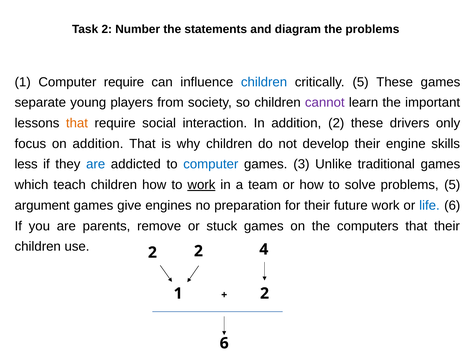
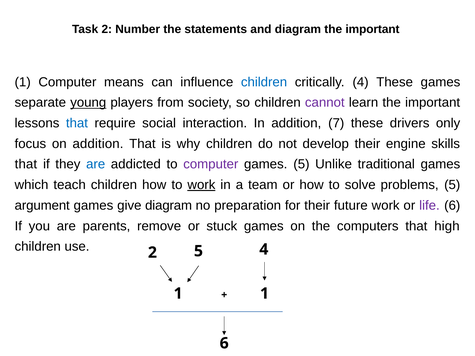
diagram the problems: problems -> important
Computer require: require -> means
critically 5: 5 -> 4
young underline: none -> present
that at (77, 123) colour: orange -> blue
addition 2: 2 -> 7
less at (26, 164): less -> that
computer at (211, 164) colour: blue -> purple
games 3: 3 -> 5
give engines: engines -> diagram
life colour: blue -> purple
that their: their -> high
2 at (198, 251): 2 -> 5
1 2: 2 -> 1
